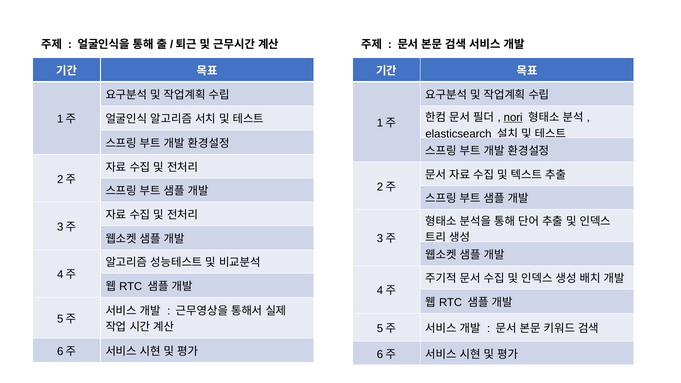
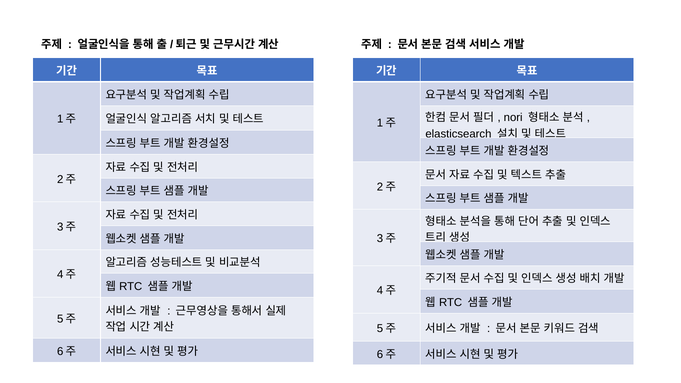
nori underline: present -> none
